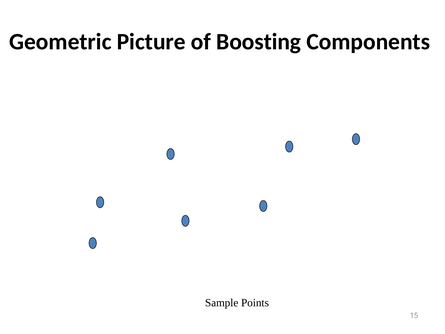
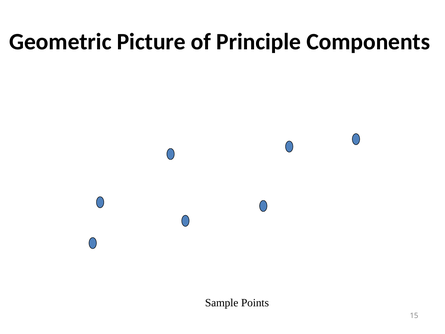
Boosting: Boosting -> Principle
